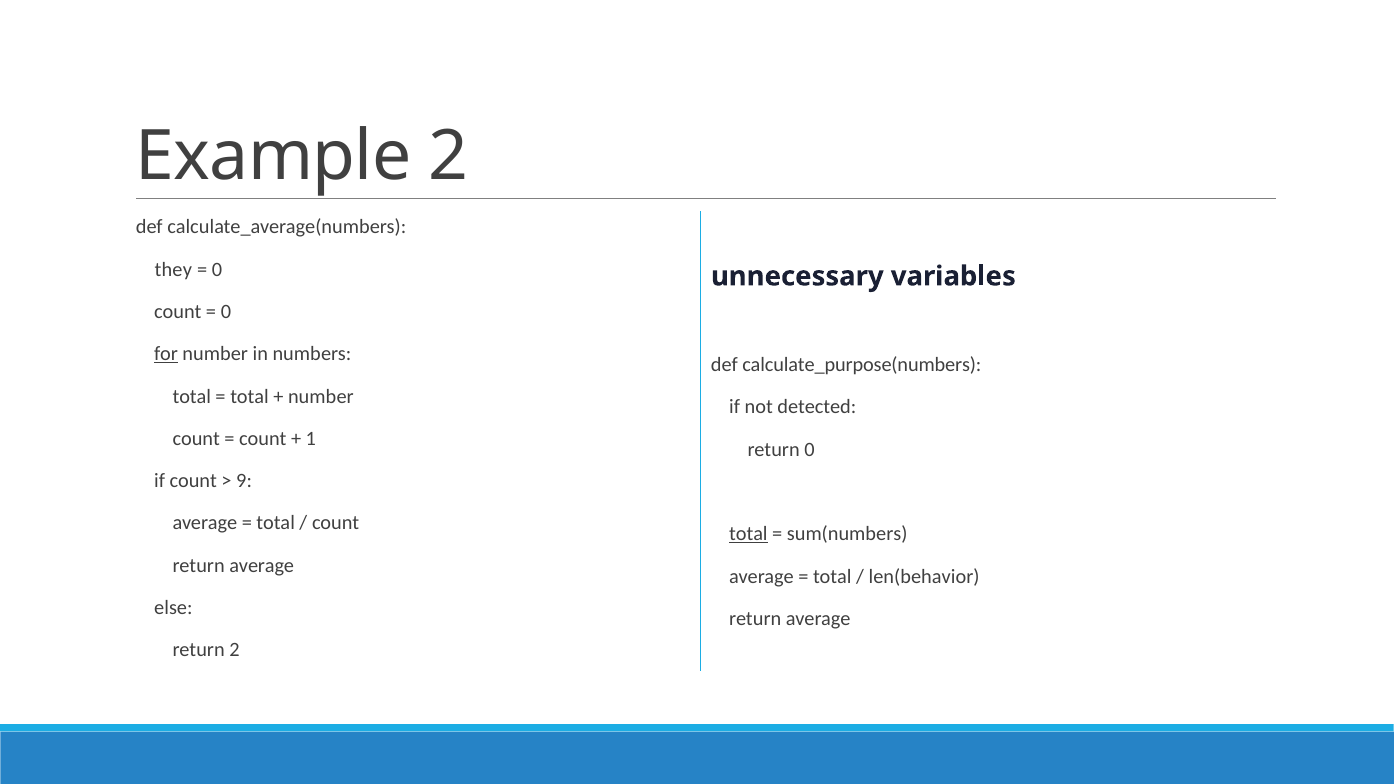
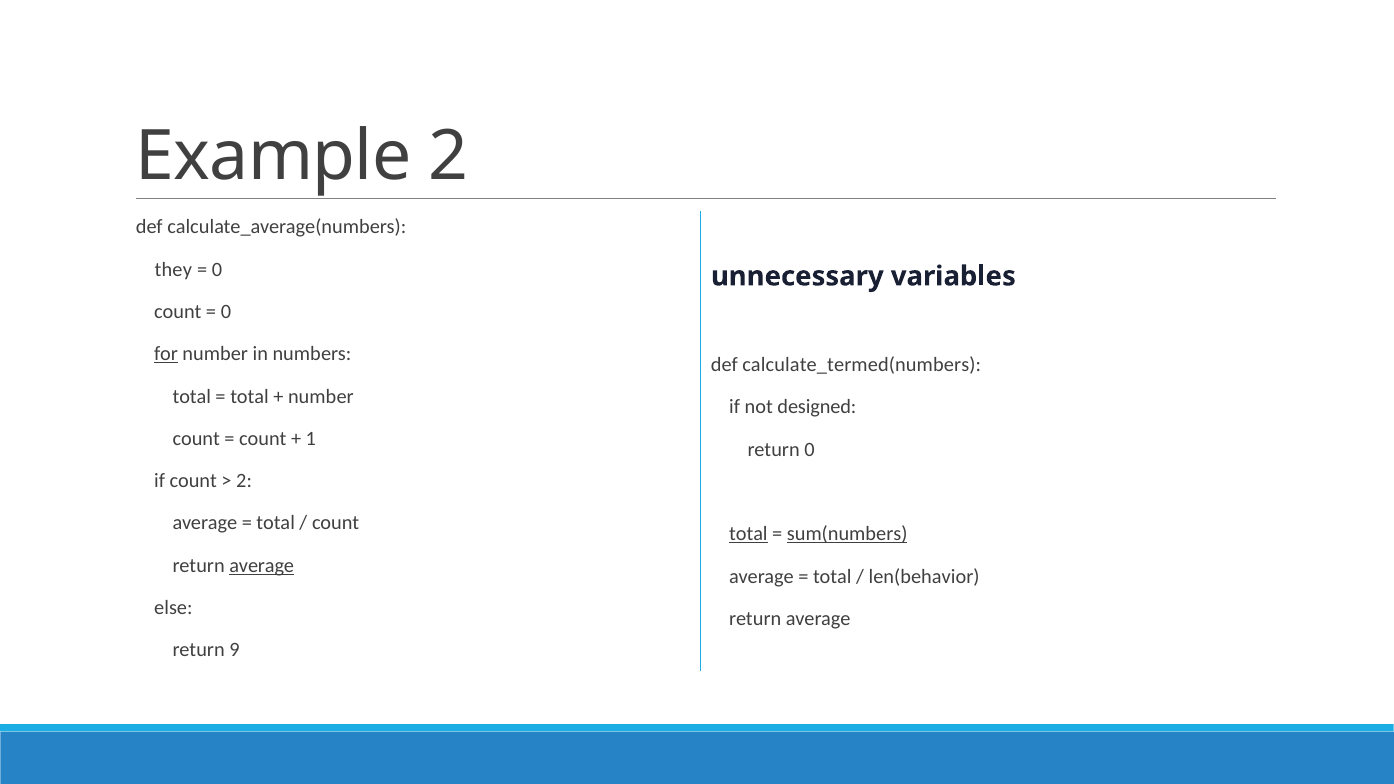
calculate_purpose(numbers: calculate_purpose(numbers -> calculate_termed(numbers
detected: detected -> designed
9 at (244, 481): 9 -> 2
sum(numbers underline: none -> present
average at (262, 566) underline: none -> present
return 2: 2 -> 9
